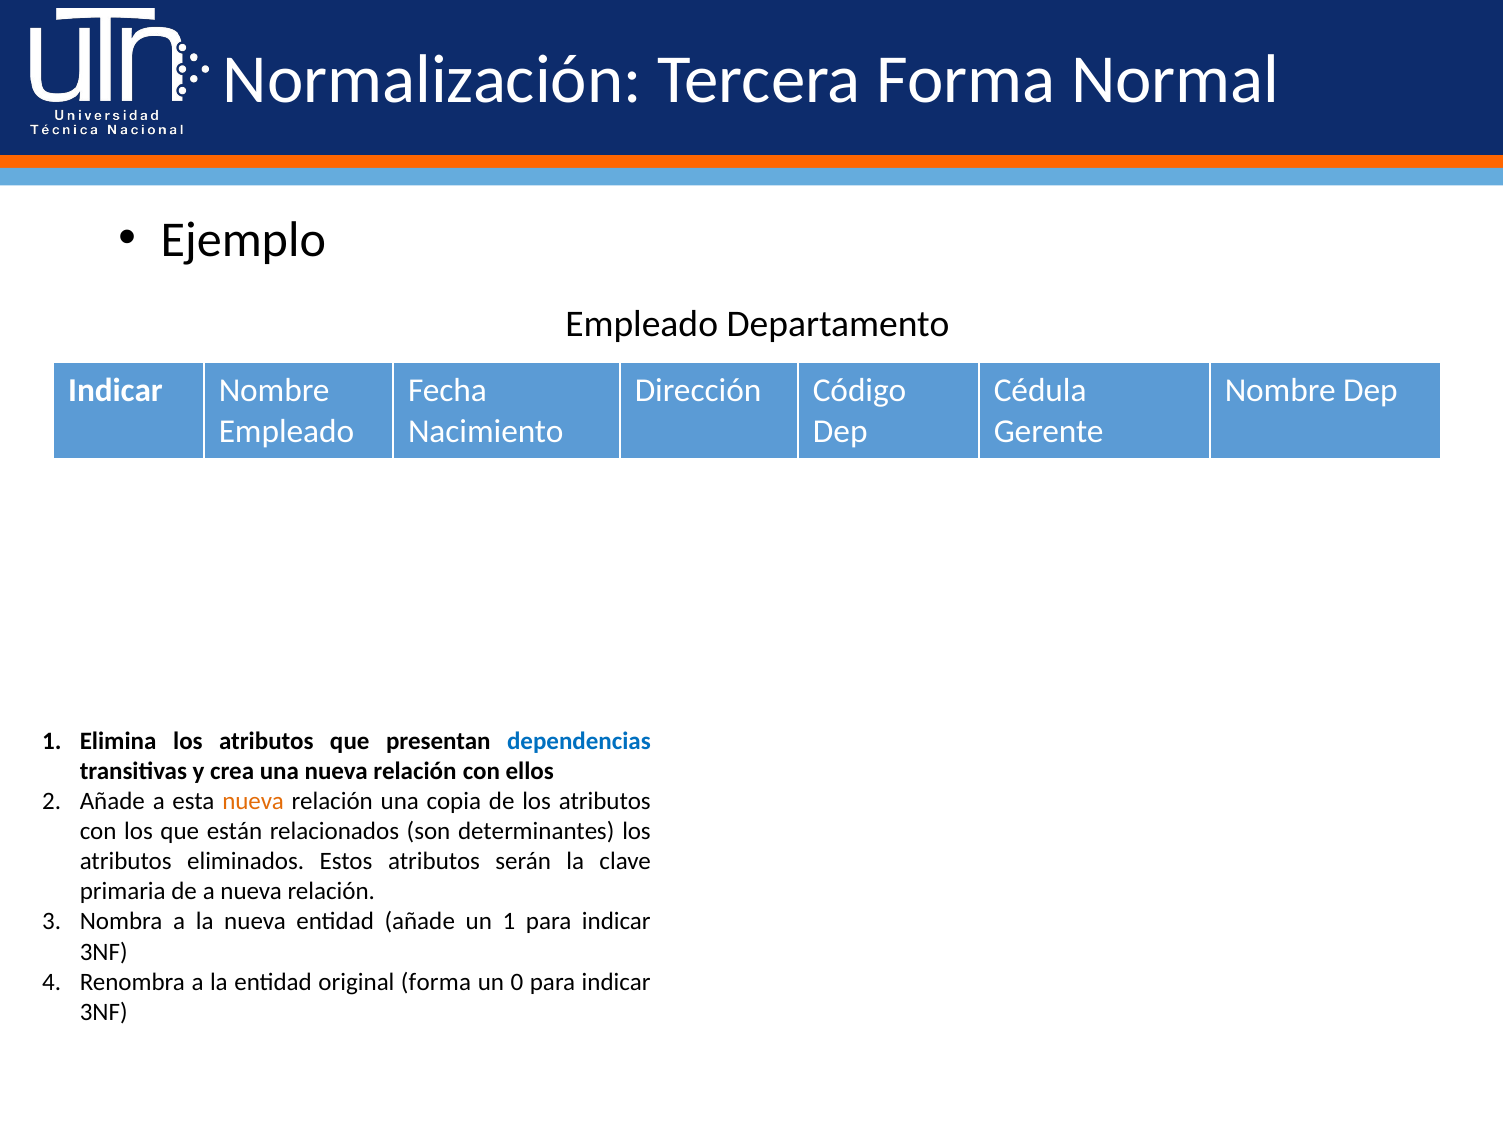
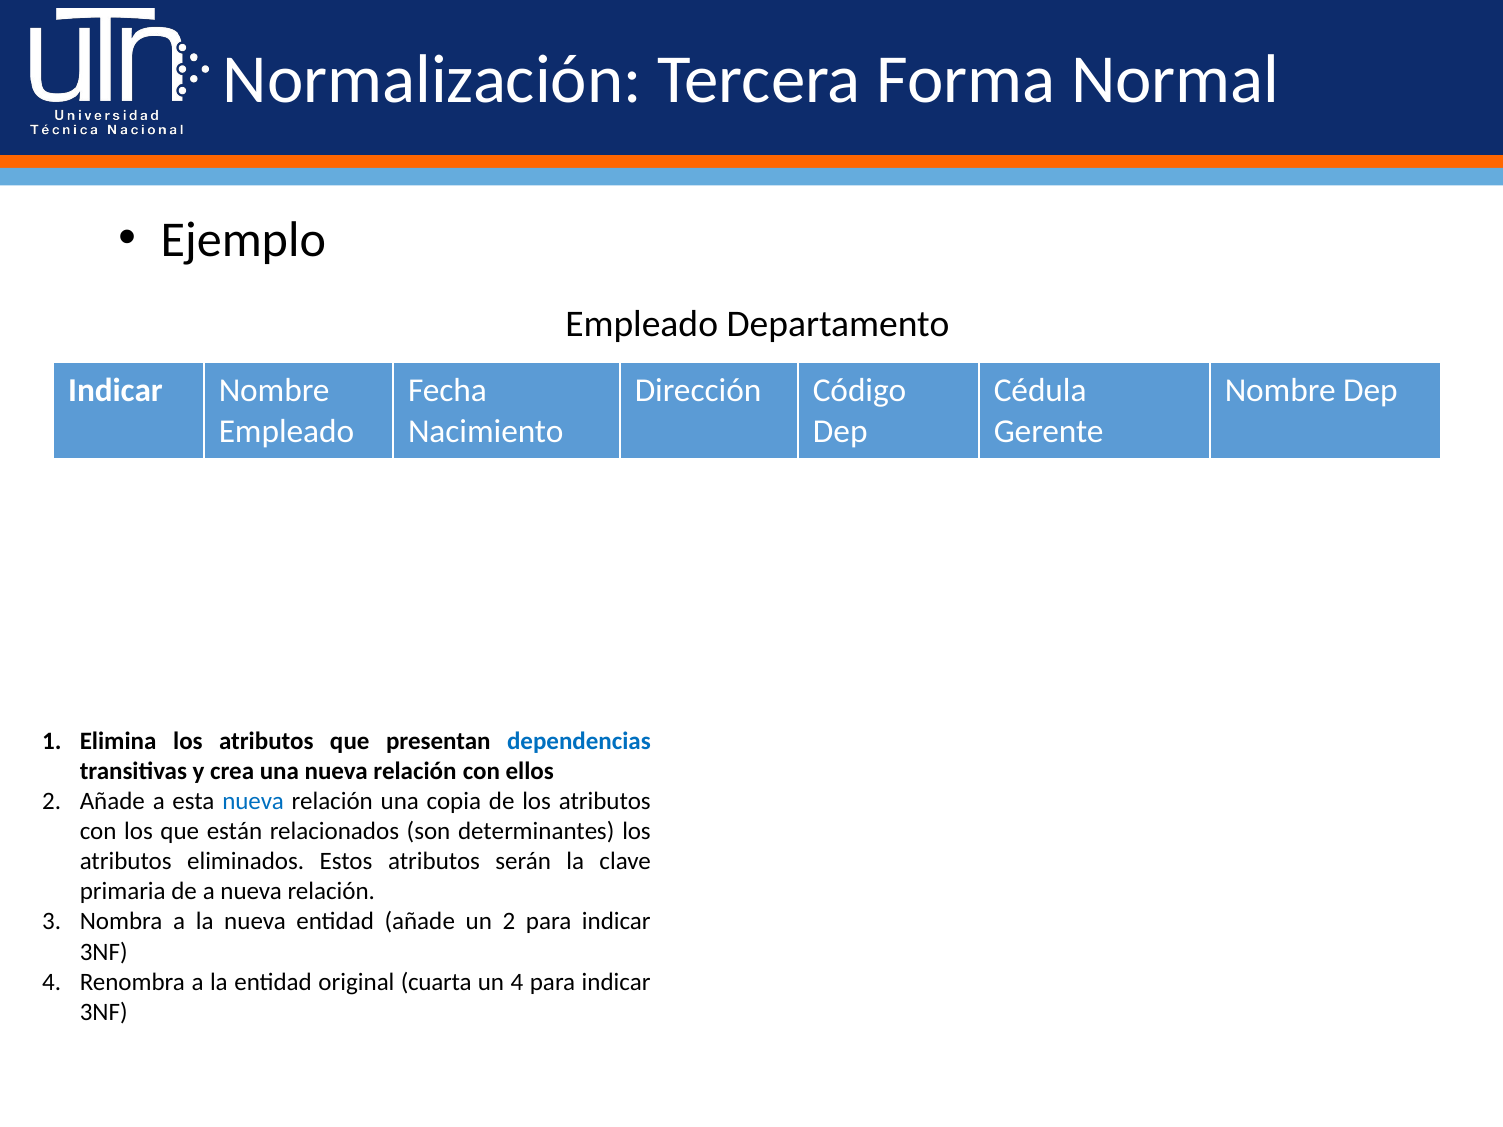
nueva at (253, 802) colour: orange -> blue
un 1: 1 -> 2
original forma: forma -> cuarta
un 0: 0 -> 4
